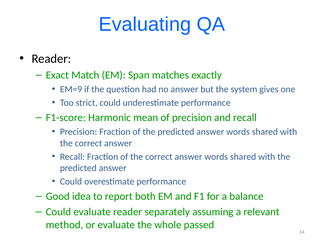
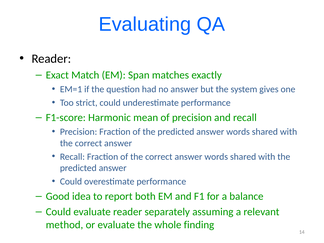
EM=9: EM=9 -> EM=1
passed: passed -> finding
